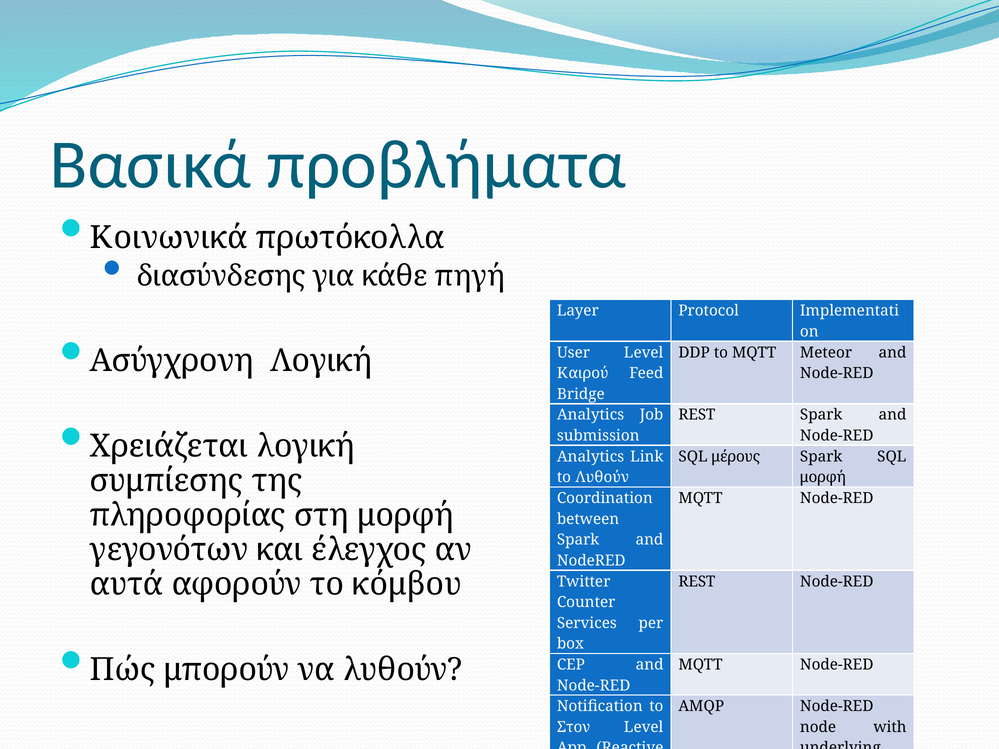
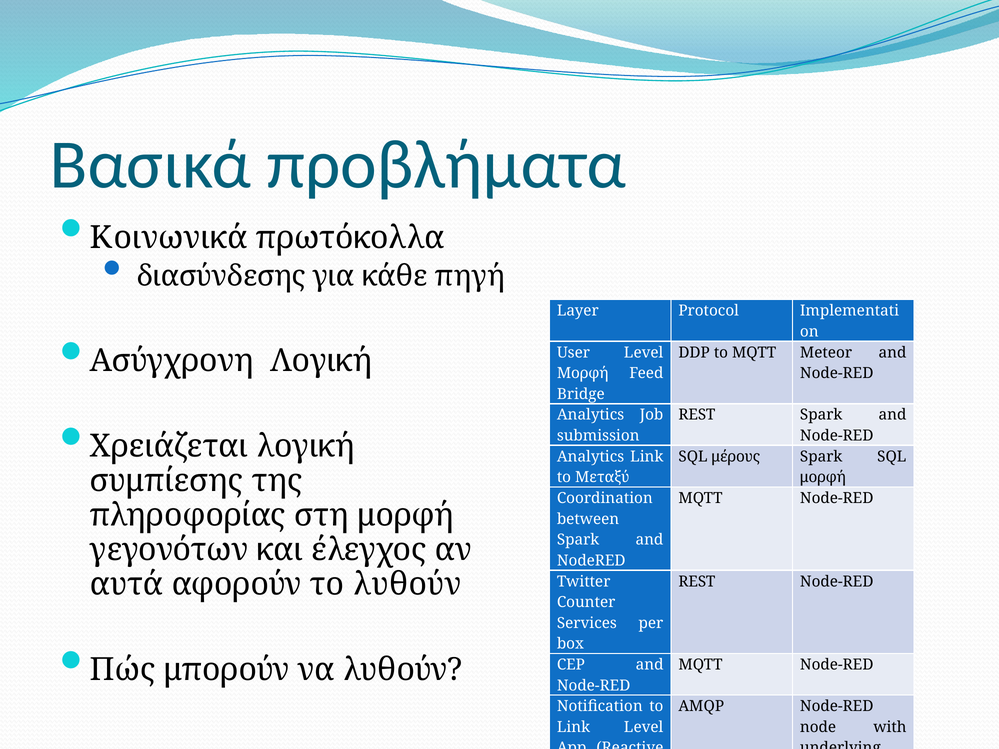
Καιρού at (583, 373): Καιρού -> Μορφή
to Λυθούν: Λυθούν -> Μεταξύ
το κόμβου: κόμβου -> λυθούν
Στον at (574, 727): Στον -> Link
